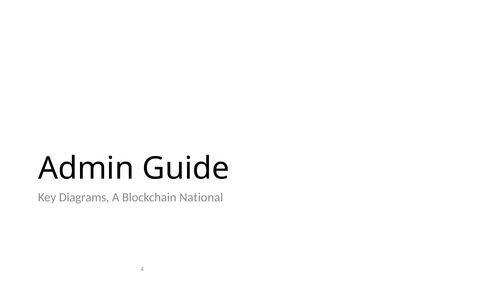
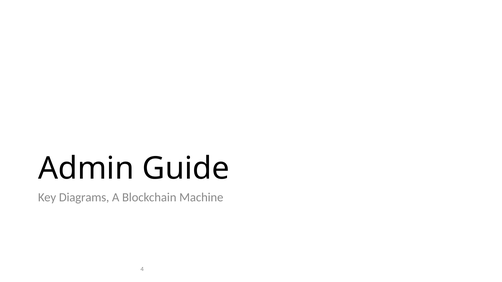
National: National -> Machine
